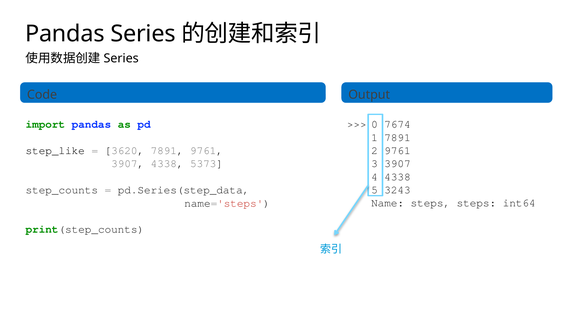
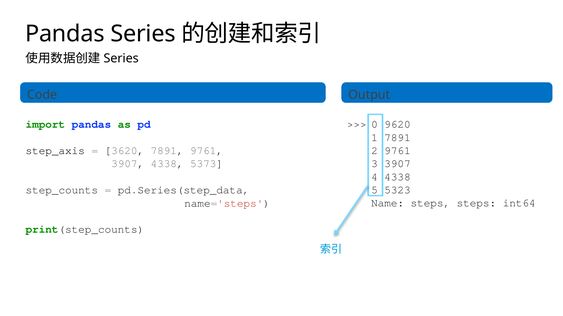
7674: 7674 -> 9620
step_like: step_like -> step_axis
3243: 3243 -> 5323
